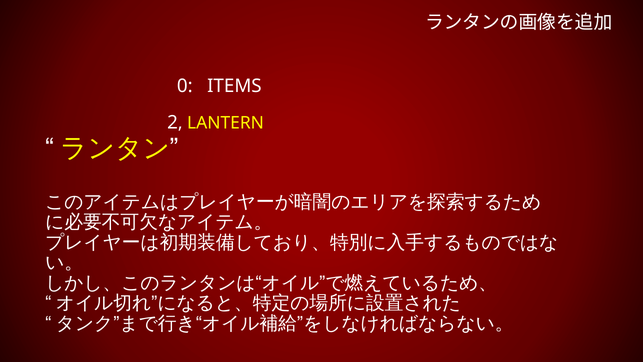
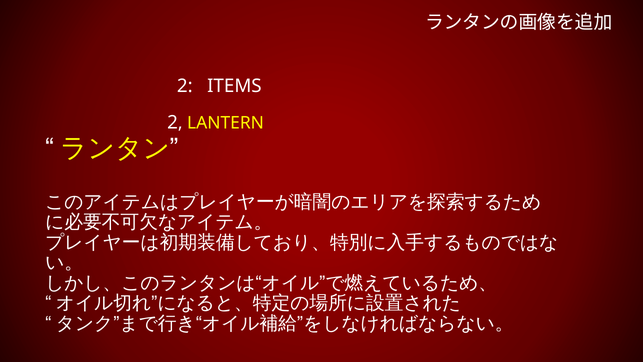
0 at (185, 86): 0 -> 2
